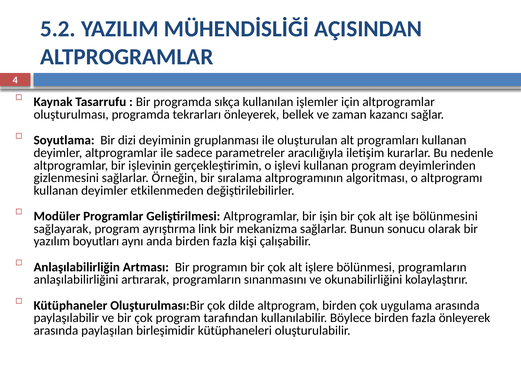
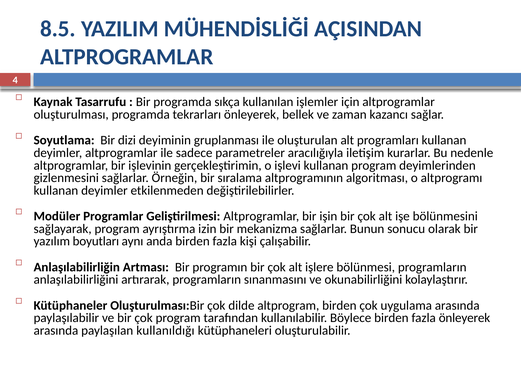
5.2: 5.2 -> 8.5
link: link -> izin
birleşimidir: birleşimidir -> kullanıldığı
